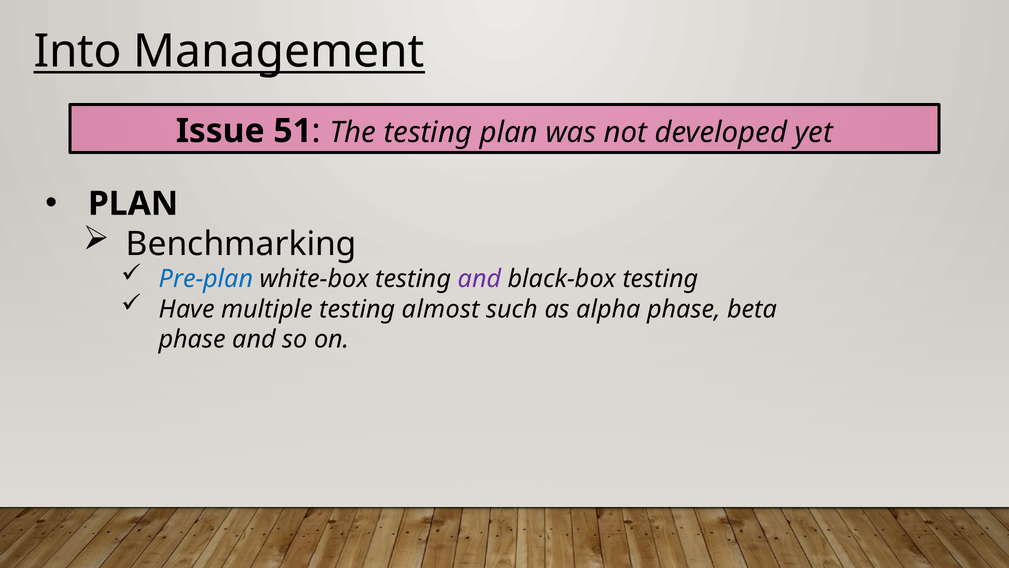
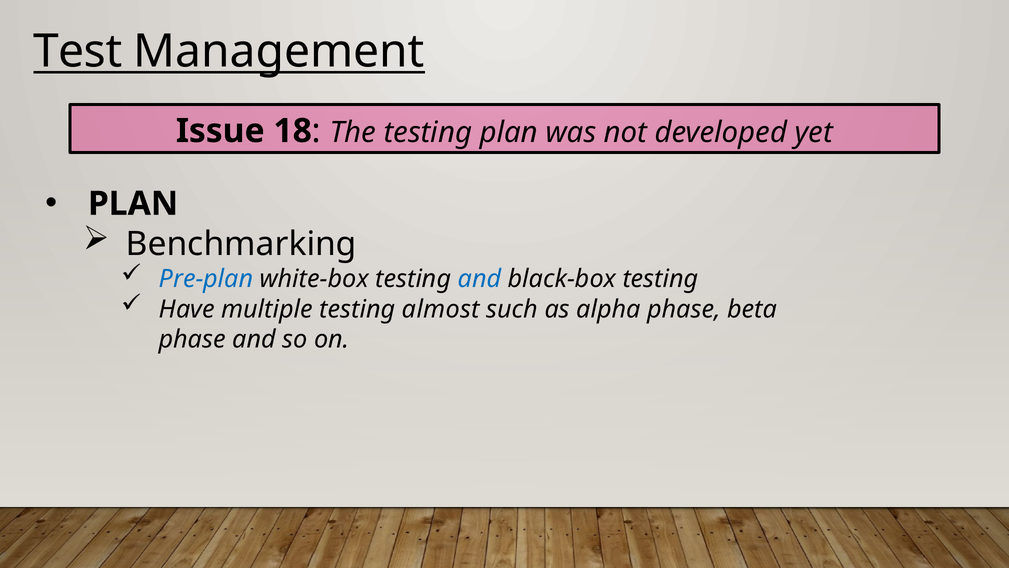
Into: Into -> Test
51: 51 -> 18
and at (480, 279) colour: purple -> blue
